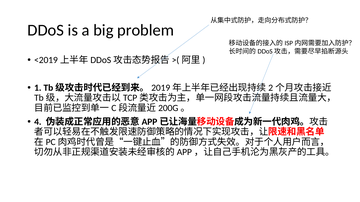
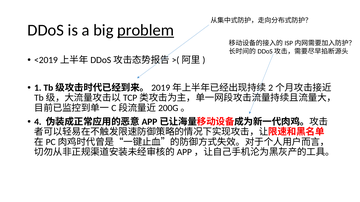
problem underline: none -> present
